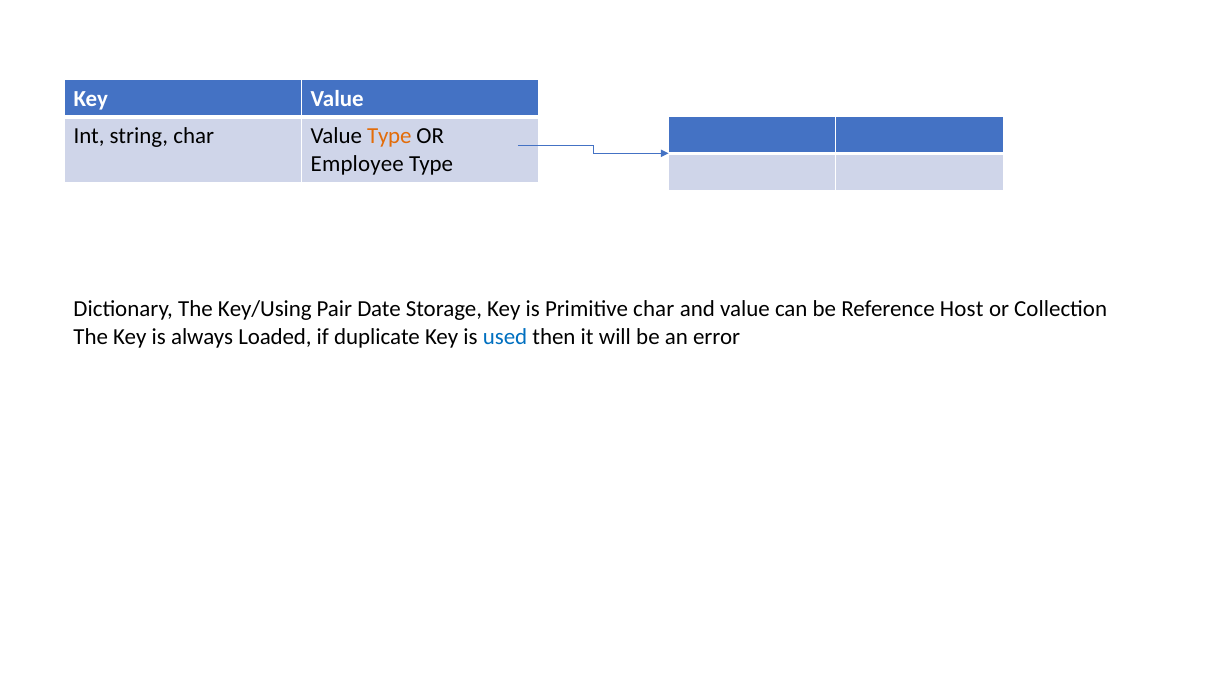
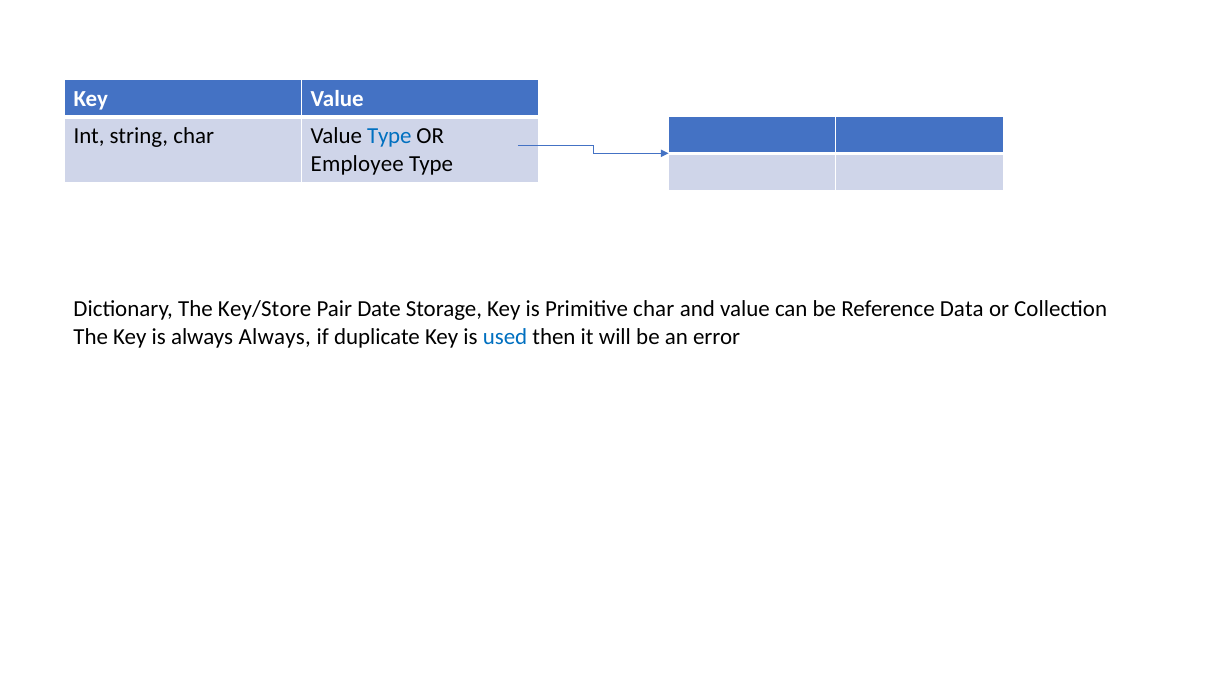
Type at (389, 136) colour: orange -> blue
Key/Using: Key/Using -> Key/Store
Host: Host -> Data
always Loaded: Loaded -> Always
